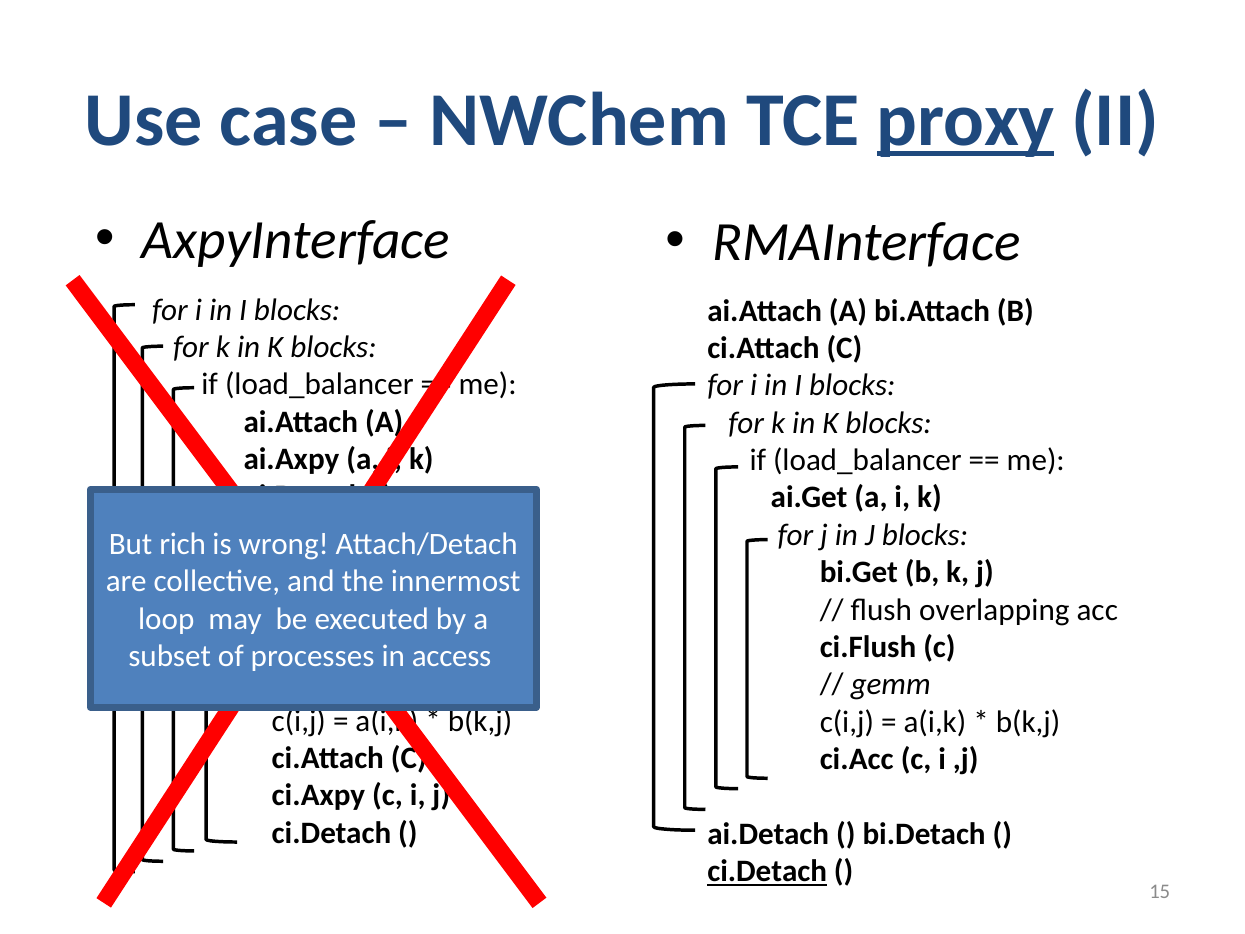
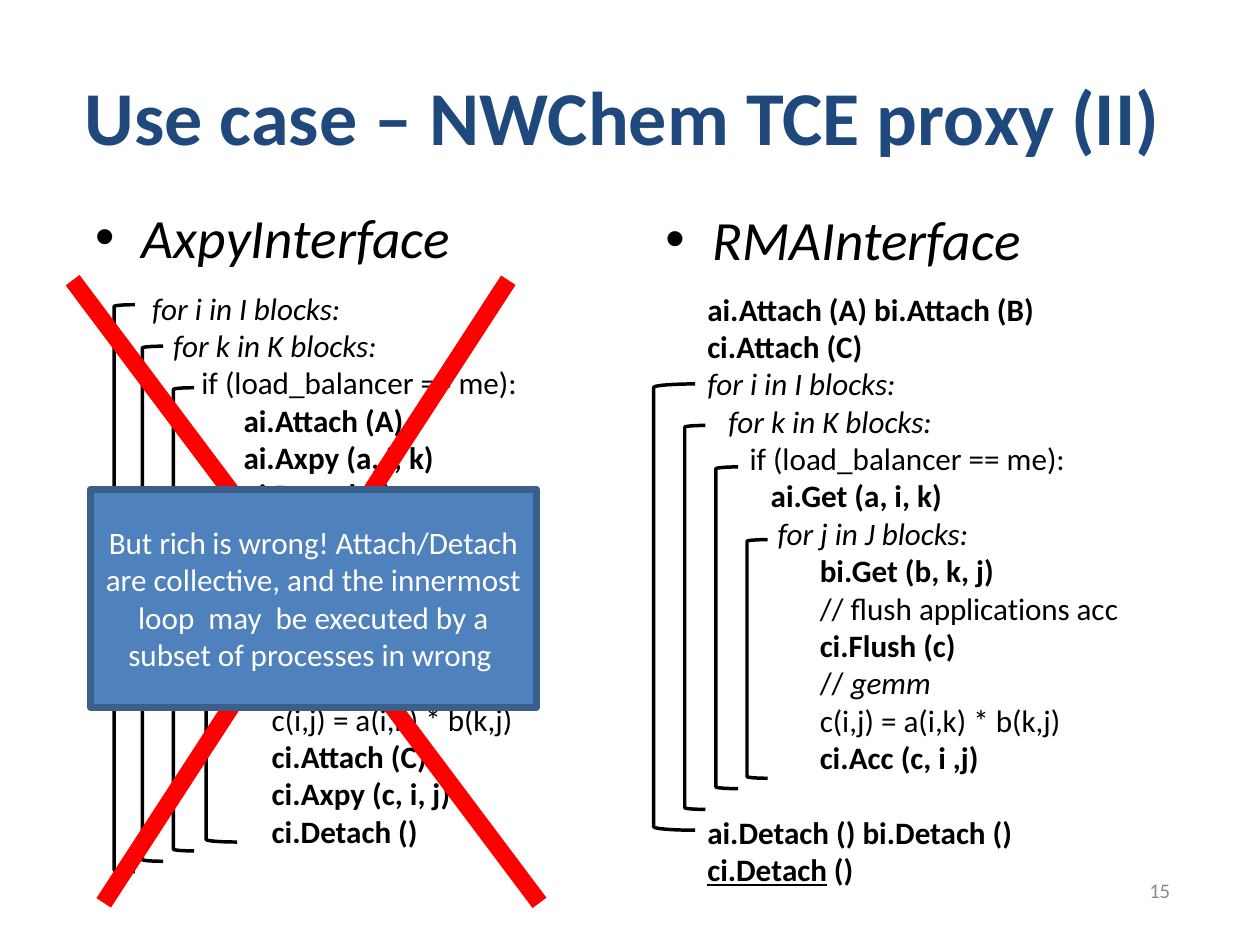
proxy underline: present -> none
overlapping: overlapping -> applications
in access: access -> wrong
